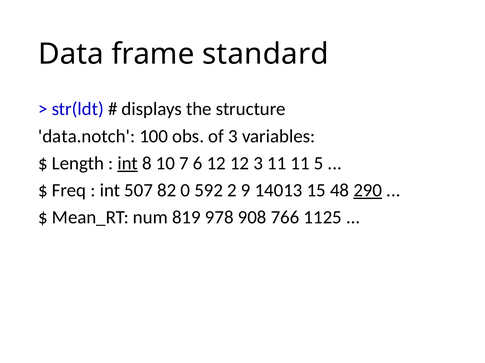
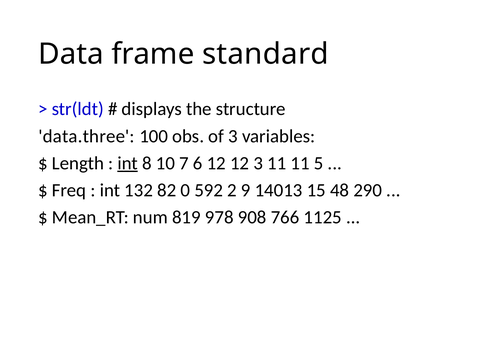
data.notch: data.notch -> data.three
507: 507 -> 132
290 underline: present -> none
